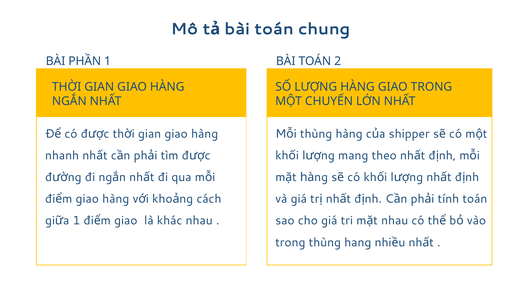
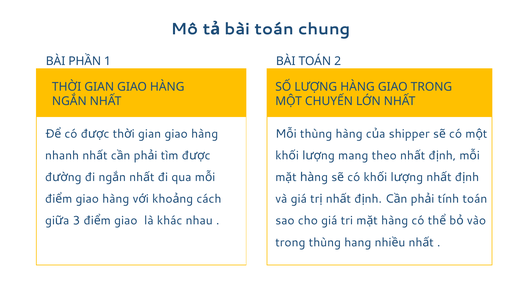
1 at (76, 221): 1 -> 3
nhau at (395, 221): nhau -> hàng
